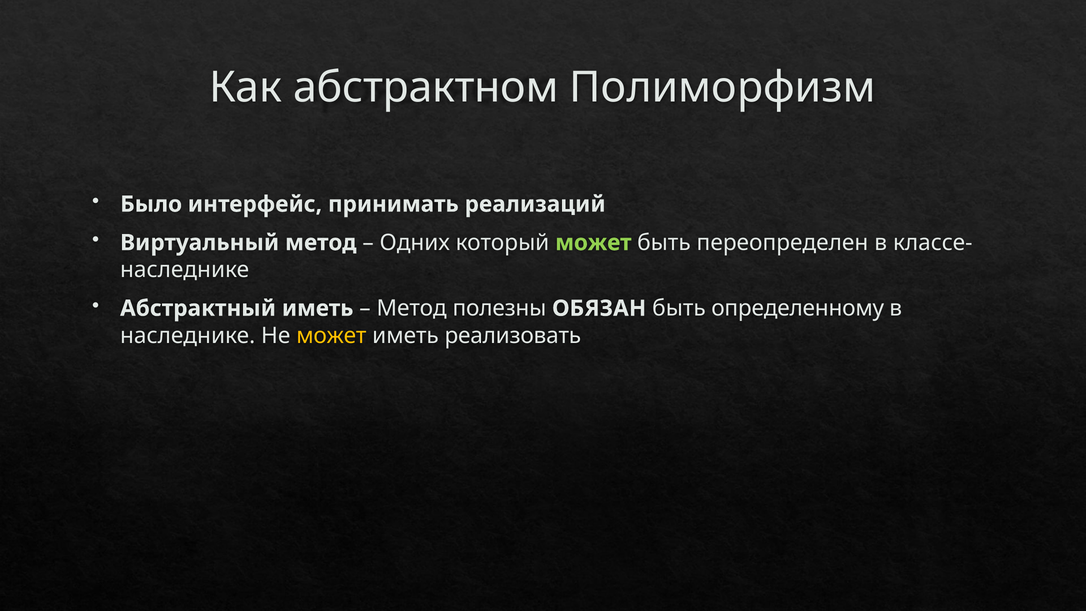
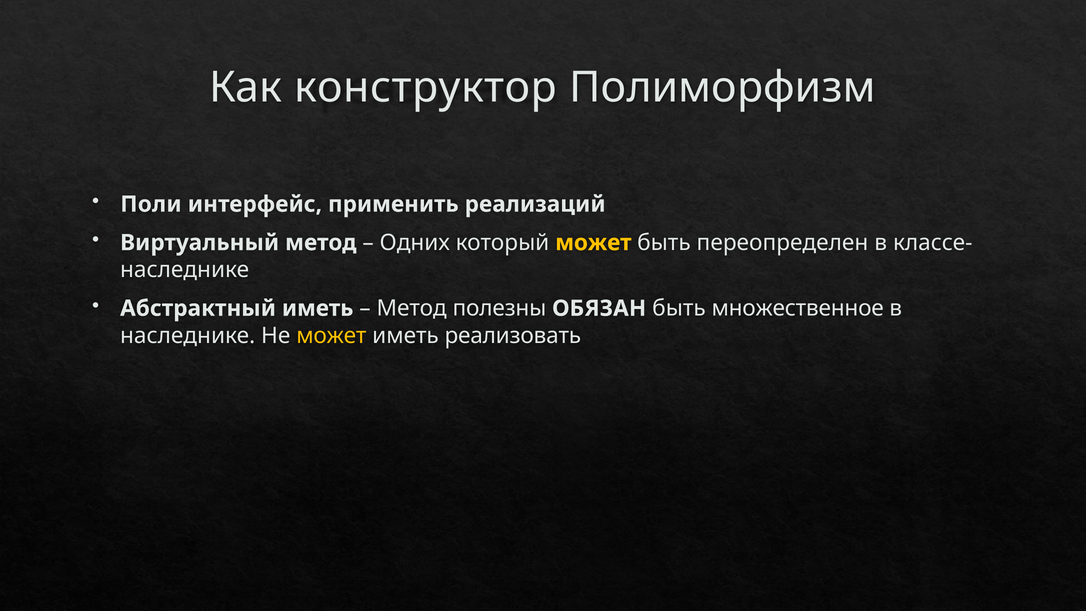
абстрактном: абстрактном -> конструктор
Было: Было -> Поли
принимать: принимать -> применить
может at (593, 243) colour: light green -> yellow
определенному: определенному -> множественное
